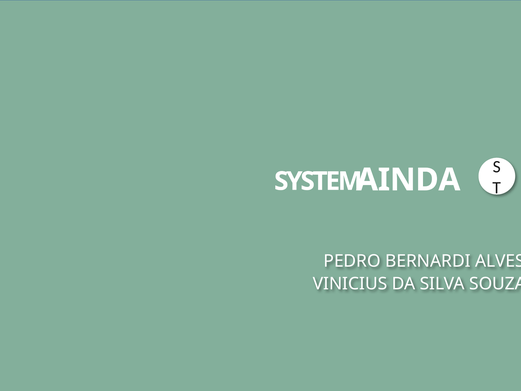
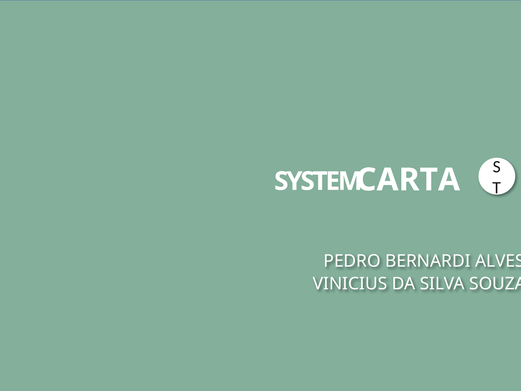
AINDA: AINDA -> CARTA
